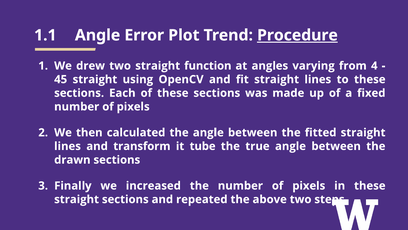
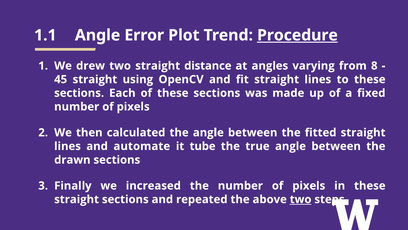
function: function -> distance
4: 4 -> 8
transform: transform -> automate
two at (301, 199) underline: none -> present
